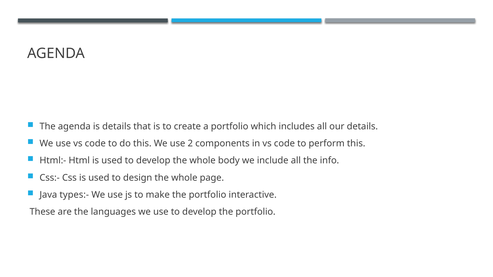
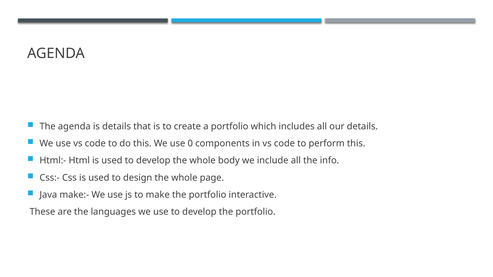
2: 2 -> 0
types:-: types:- -> make:-
